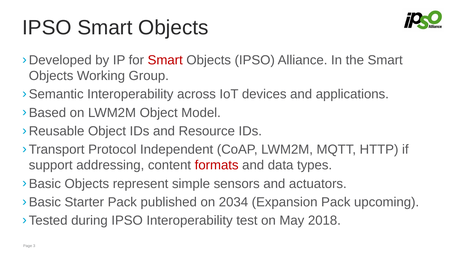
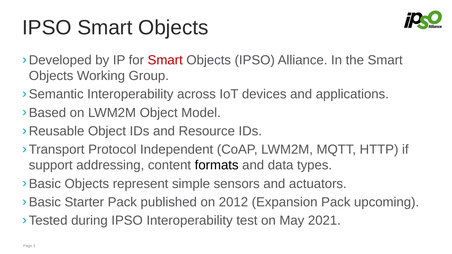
formats colour: red -> black
2034: 2034 -> 2012
2018: 2018 -> 2021
